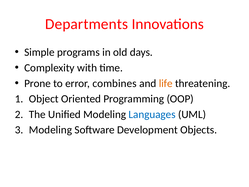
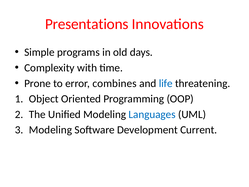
Departments: Departments -> Presentations
life colour: orange -> blue
Objects: Objects -> Current
